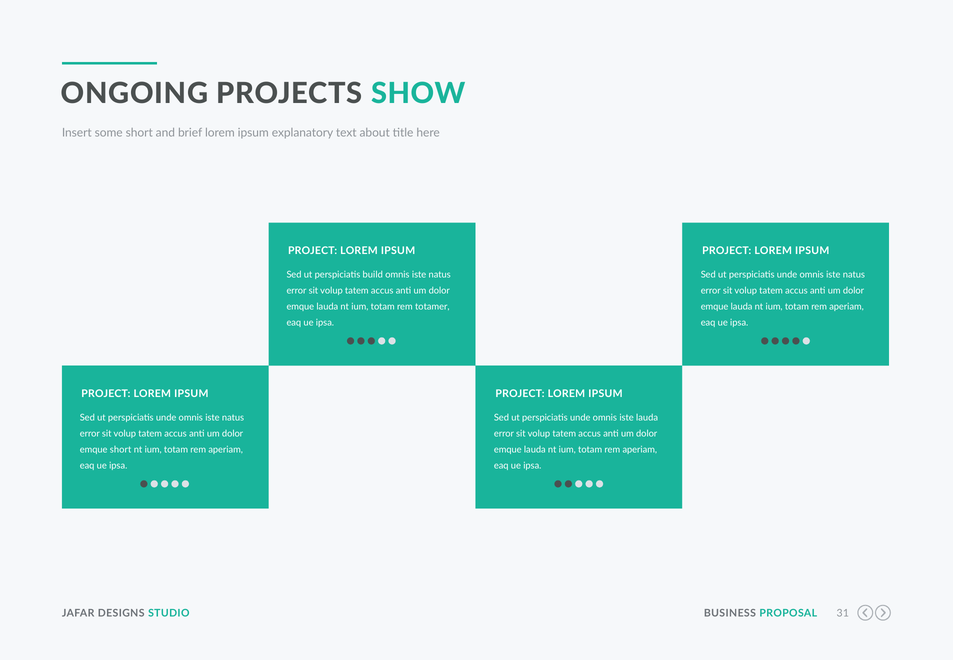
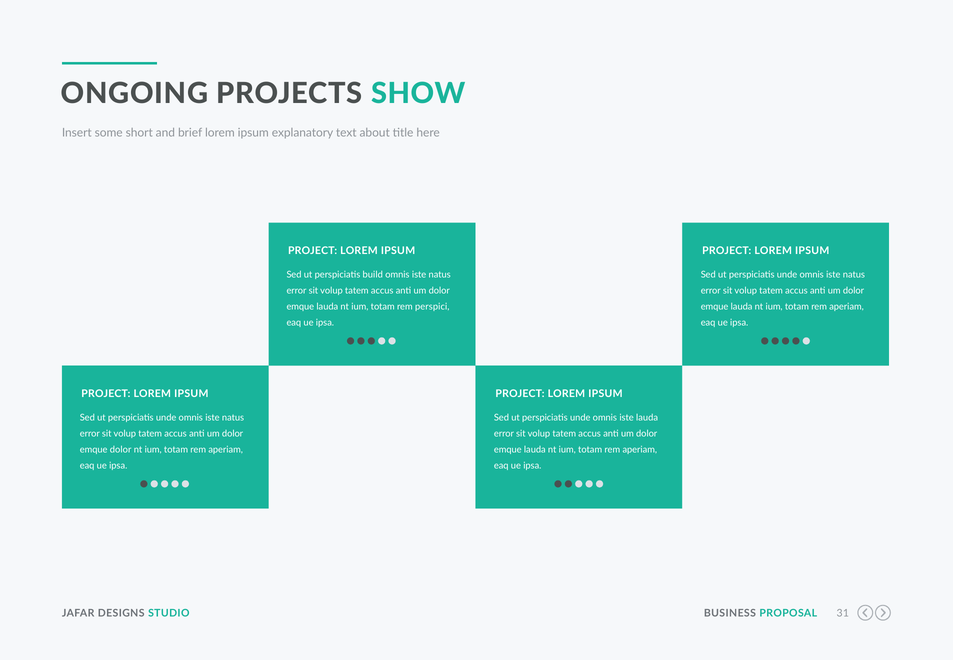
totamer: totamer -> perspici
emque short: short -> dolor
